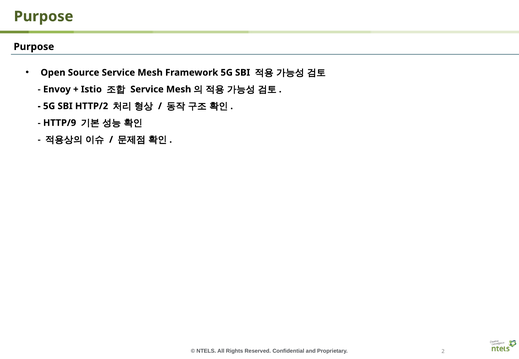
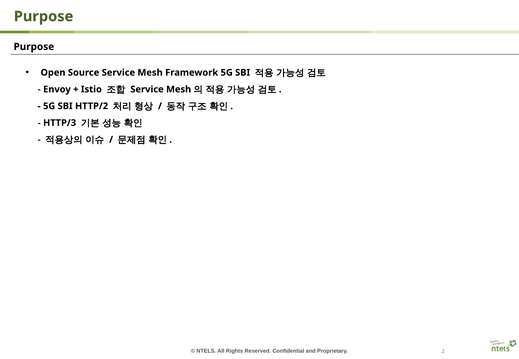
HTTP/9: HTTP/9 -> HTTP/3
